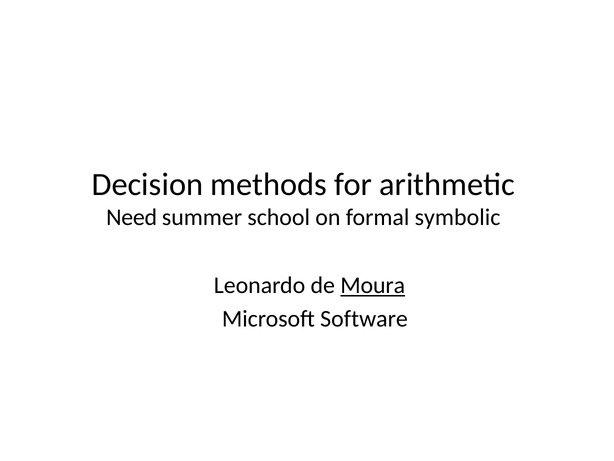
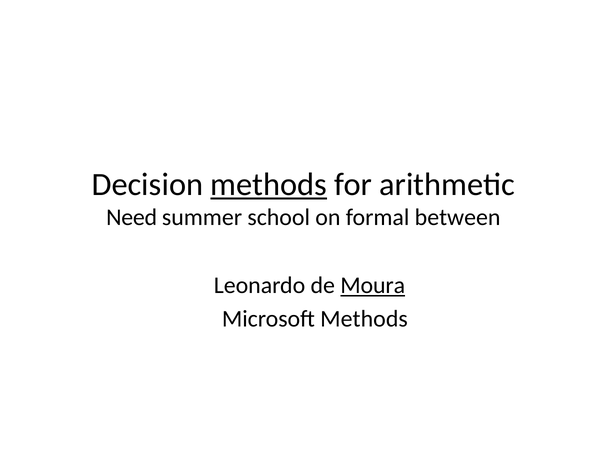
methods at (269, 184) underline: none -> present
symbolic: symbolic -> between
Microsoft Software: Software -> Methods
